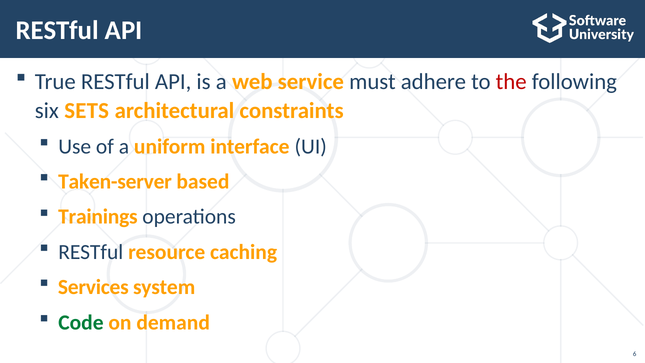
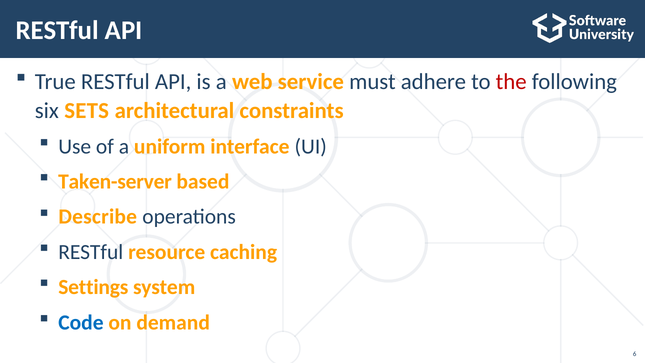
Trainings: Trainings -> Describe
Services: Services -> Settings
Code colour: green -> blue
